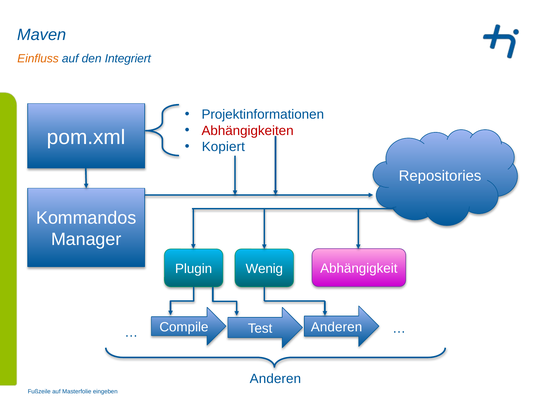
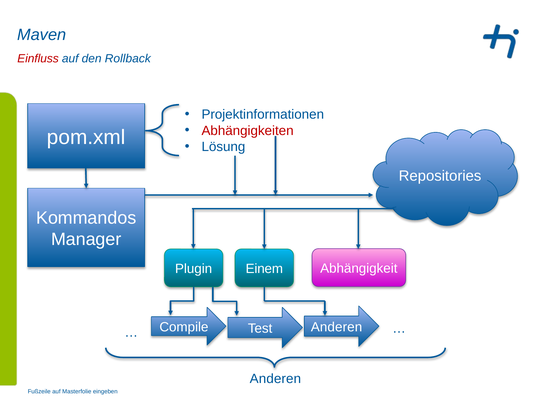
Einfluss colour: orange -> red
Integriert: Integriert -> Rollback
Kopiert: Kopiert -> Lösung
Wenig: Wenig -> Einem
